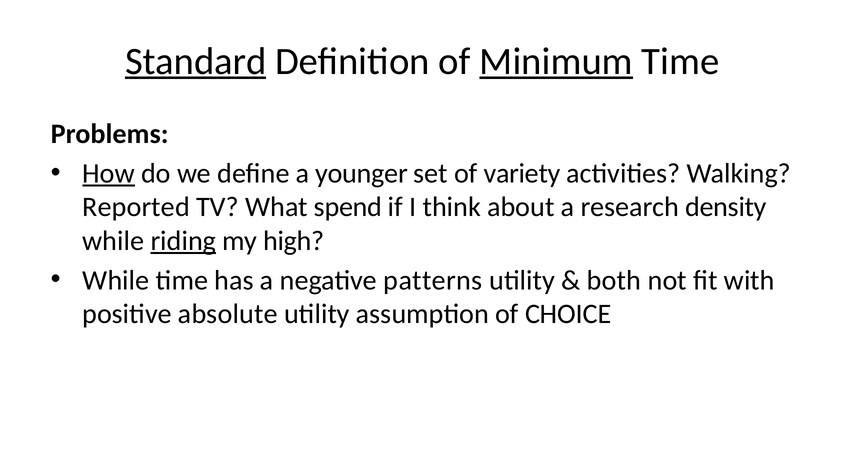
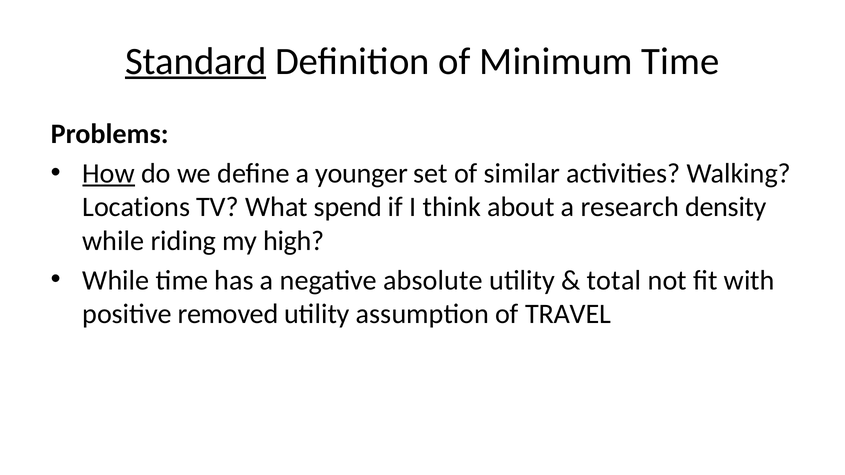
Minimum underline: present -> none
variety: variety -> similar
Reported: Reported -> Locations
riding underline: present -> none
patterns: patterns -> absolute
both: both -> total
absolute: absolute -> removed
CHOICE: CHOICE -> TRAVEL
